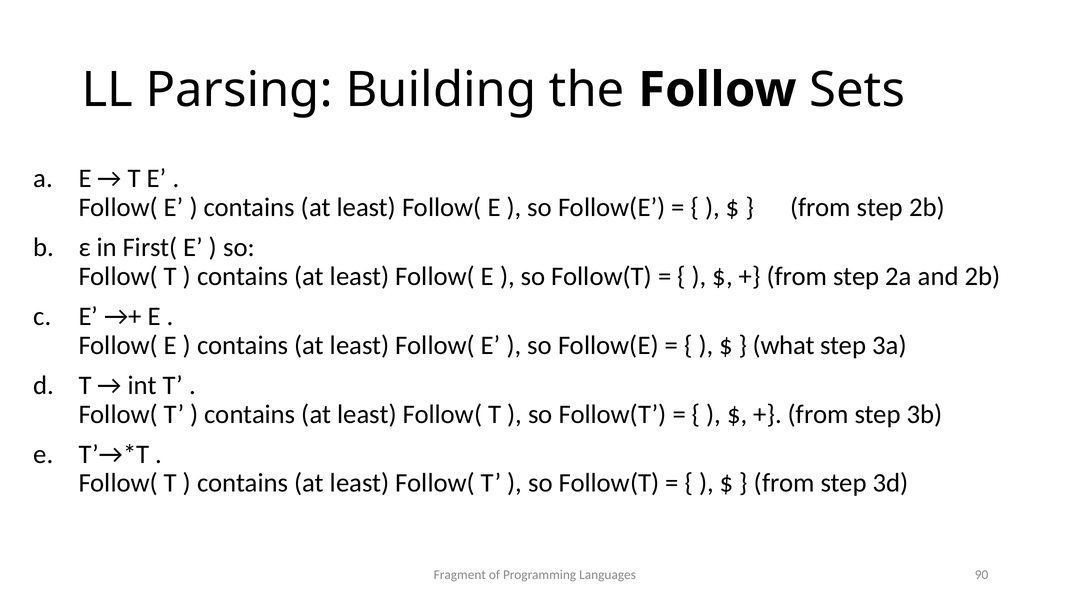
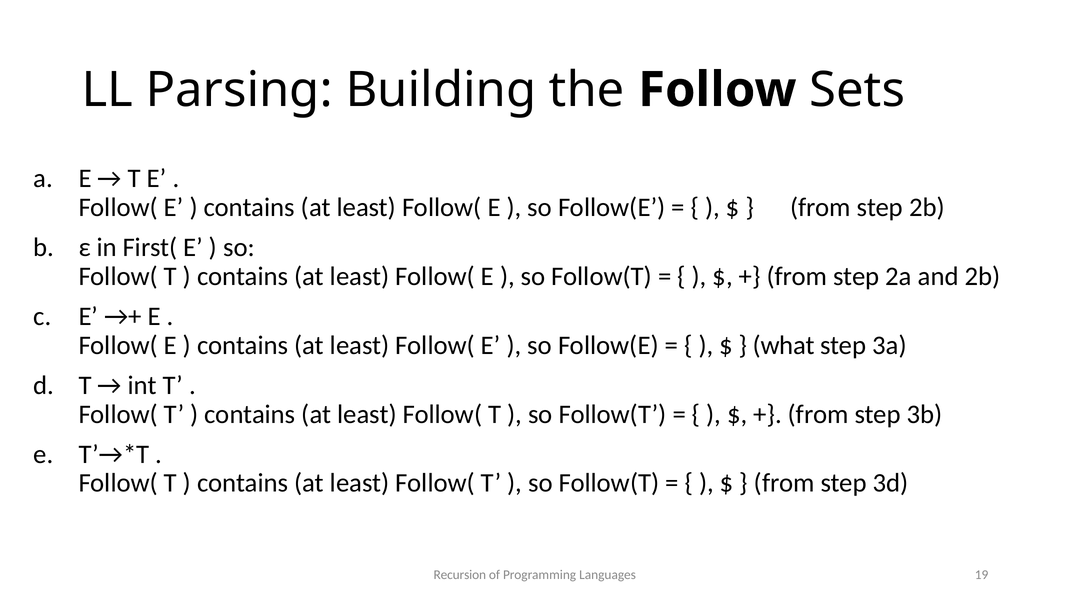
Fragment: Fragment -> Recursion
90: 90 -> 19
